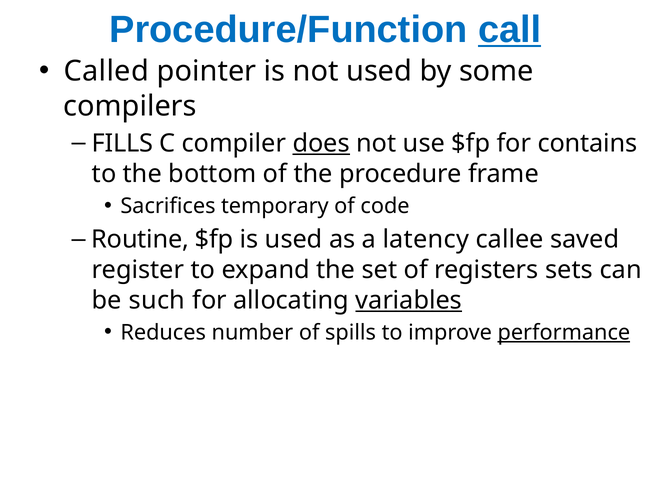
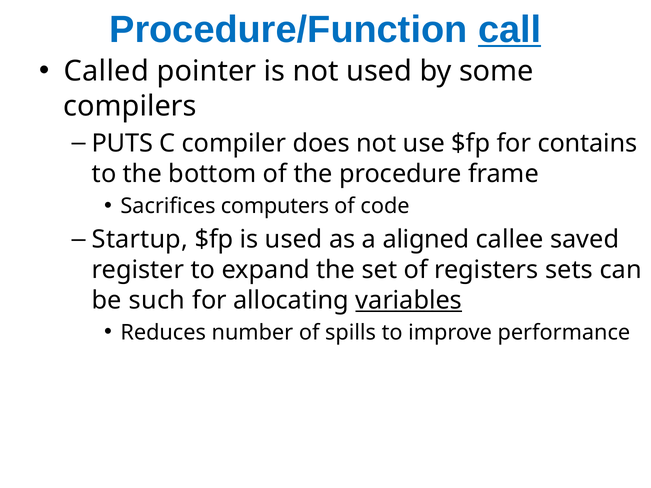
FILLS: FILLS -> PUTS
does underline: present -> none
temporary: temporary -> computers
Routine: Routine -> Startup
latency: latency -> aligned
performance underline: present -> none
